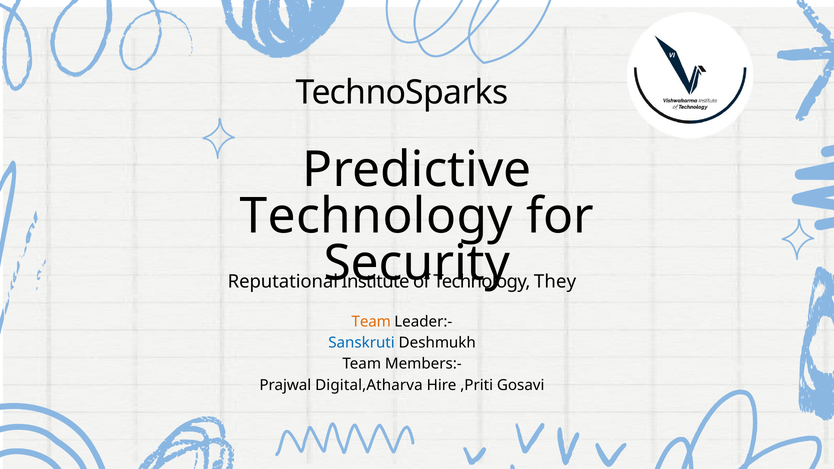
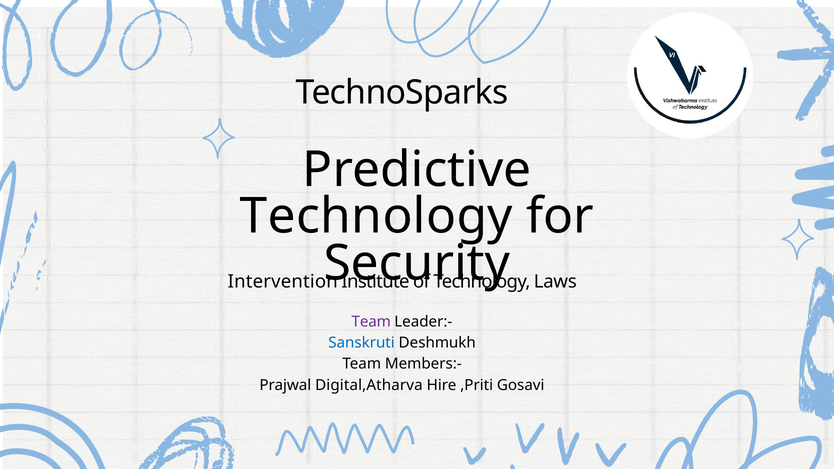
Reputational: Reputational -> Intervention
They: They -> Laws
Team at (371, 322) colour: orange -> purple
